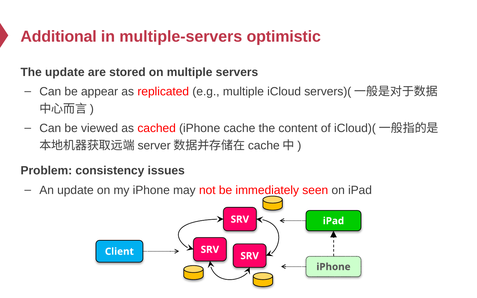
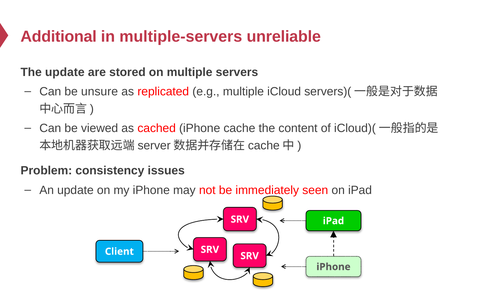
optimistic: optimistic -> unreliable
appear: appear -> unsure
